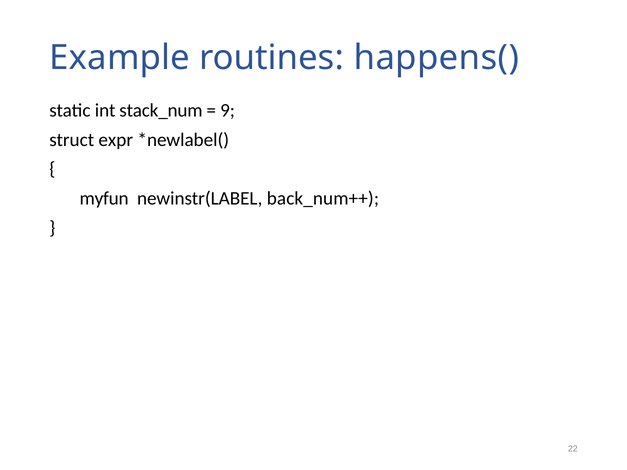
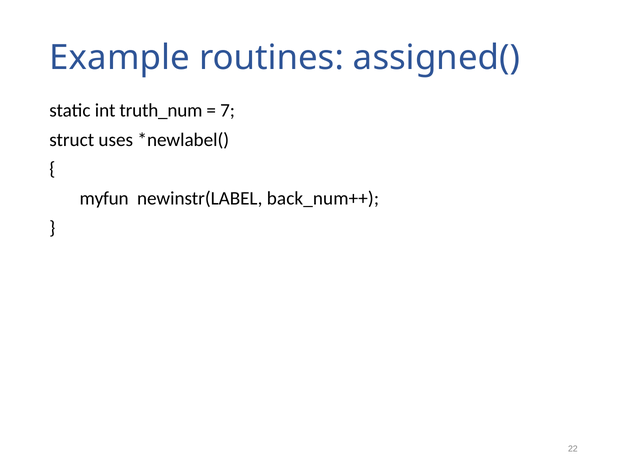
happens(: happens( -> assigned(
stack_num: stack_num -> truth_num
9: 9 -> 7
expr: expr -> uses
